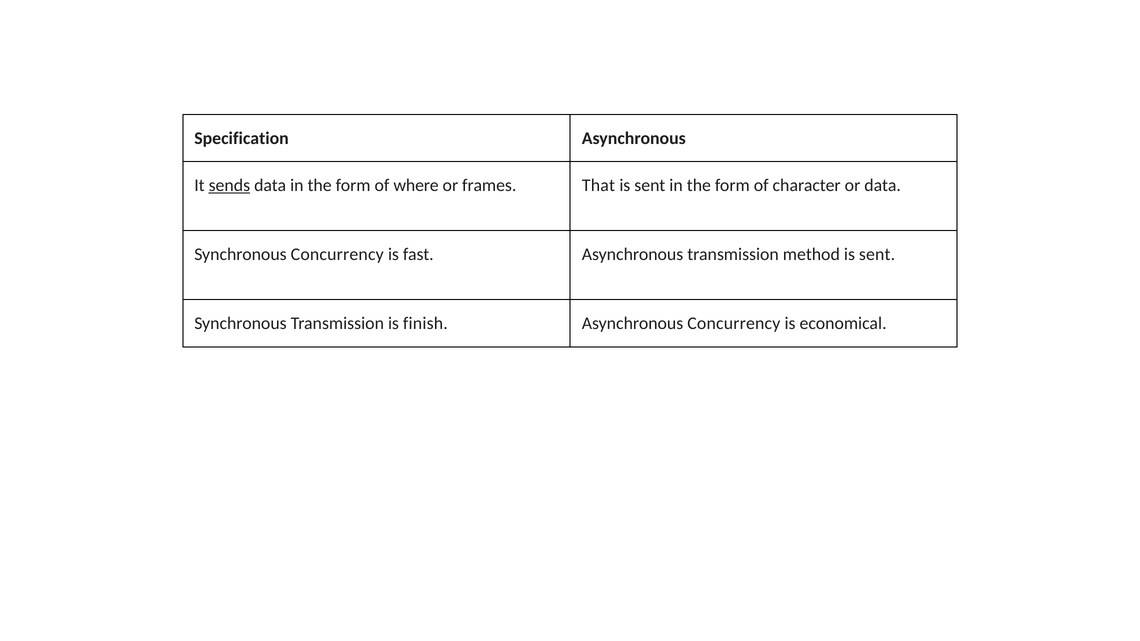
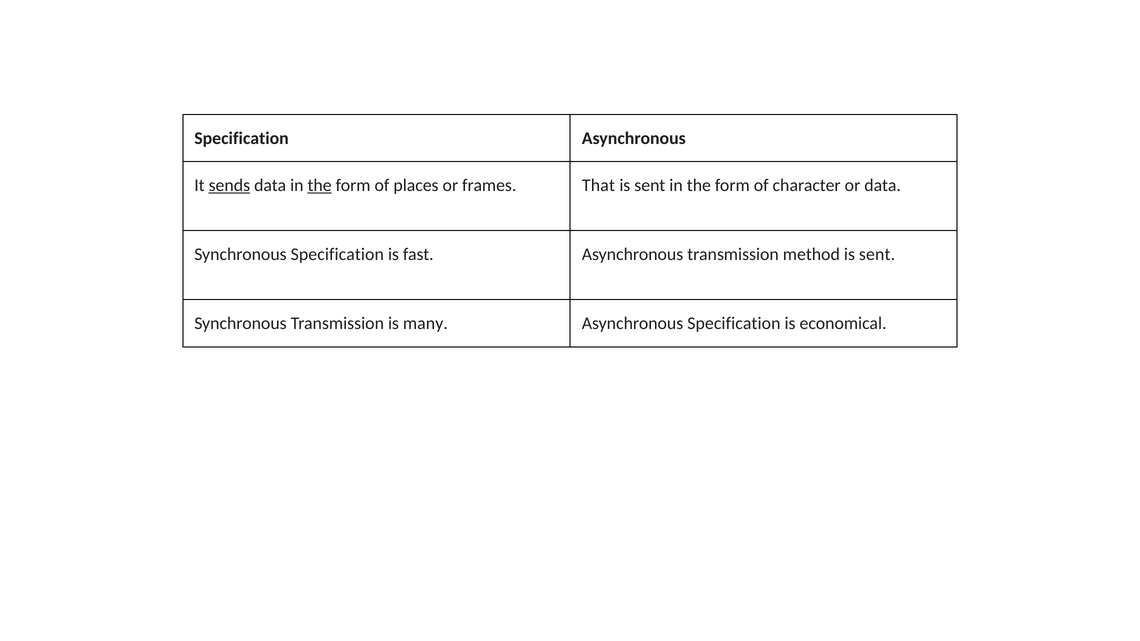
the at (320, 186) underline: none -> present
where: where -> places
Synchronous Concurrency: Concurrency -> Specification
finish: finish -> many
Asynchronous Concurrency: Concurrency -> Specification
